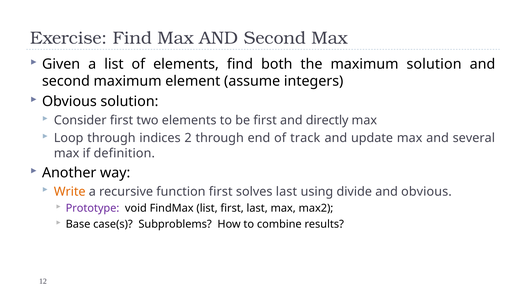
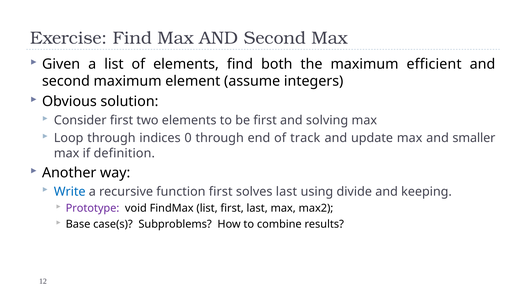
maximum solution: solution -> efficient
directly: directly -> solving
2: 2 -> 0
several: several -> smaller
Write colour: orange -> blue
and obvious: obvious -> keeping
